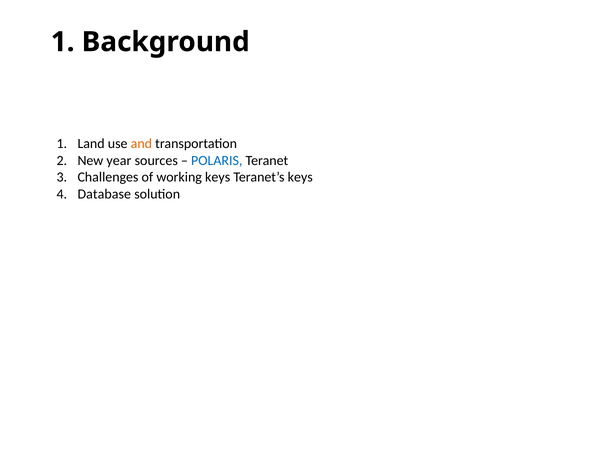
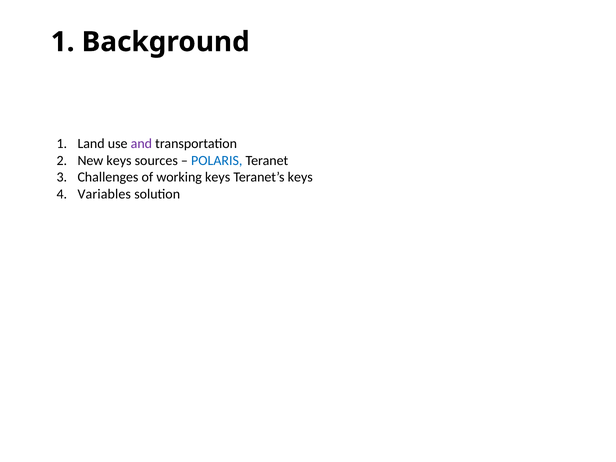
and colour: orange -> purple
New year: year -> keys
Database: Database -> Variables
